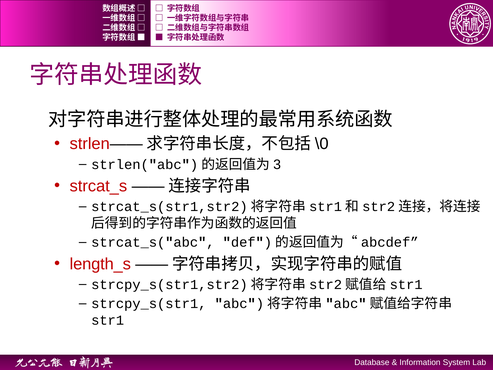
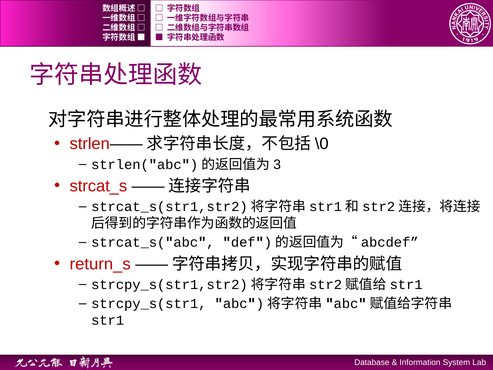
length_s: length_s -> return_s
